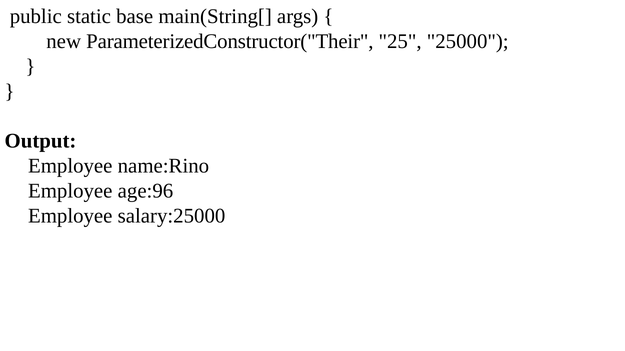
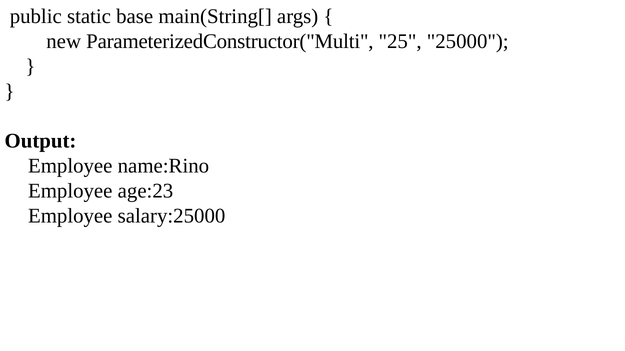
ParameterizedConstructor("Their: ParameterizedConstructor("Their -> ParameterizedConstructor("Multi
age:96: age:96 -> age:23
